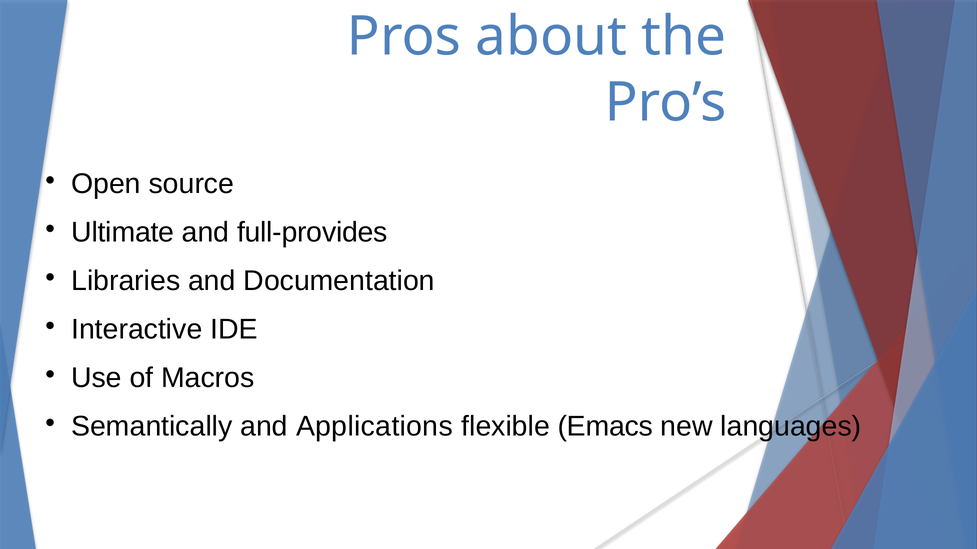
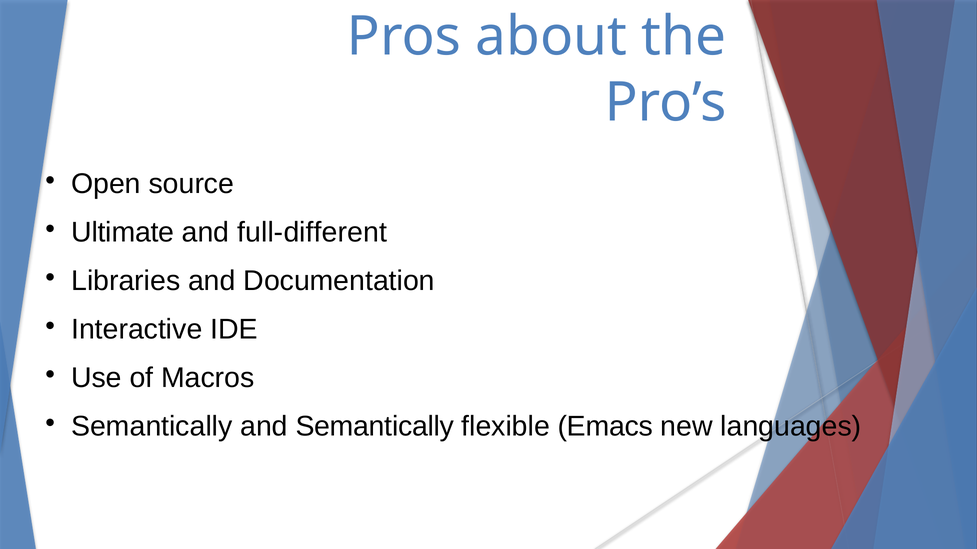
full-provides: full-provides -> full-different
and Applications: Applications -> Semantically
